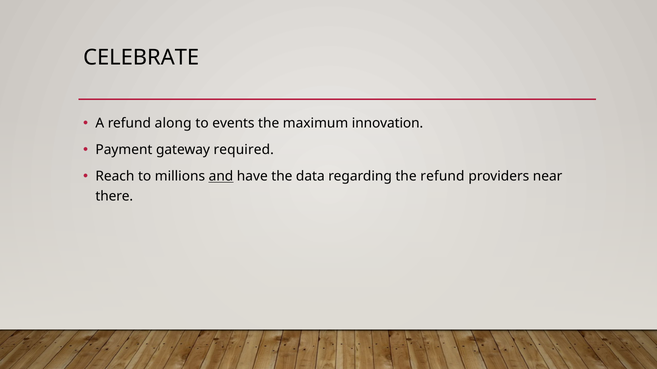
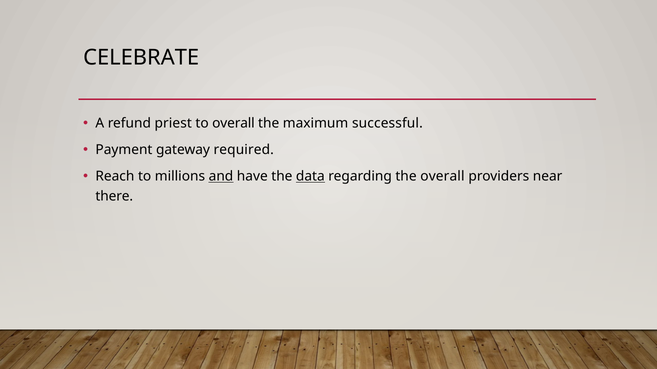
along: along -> priest
to events: events -> overall
innovation: innovation -> successful
data underline: none -> present
the refund: refund -> overall
